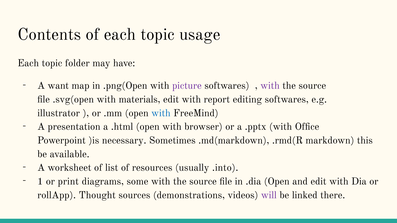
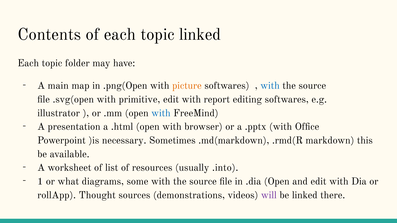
topic usage: usage -> linked
want: want -> main
picture colour: purple -> orange
with at (270, 86) colour: purple -> blue
materials: materials -> primitive
print: print -> what
